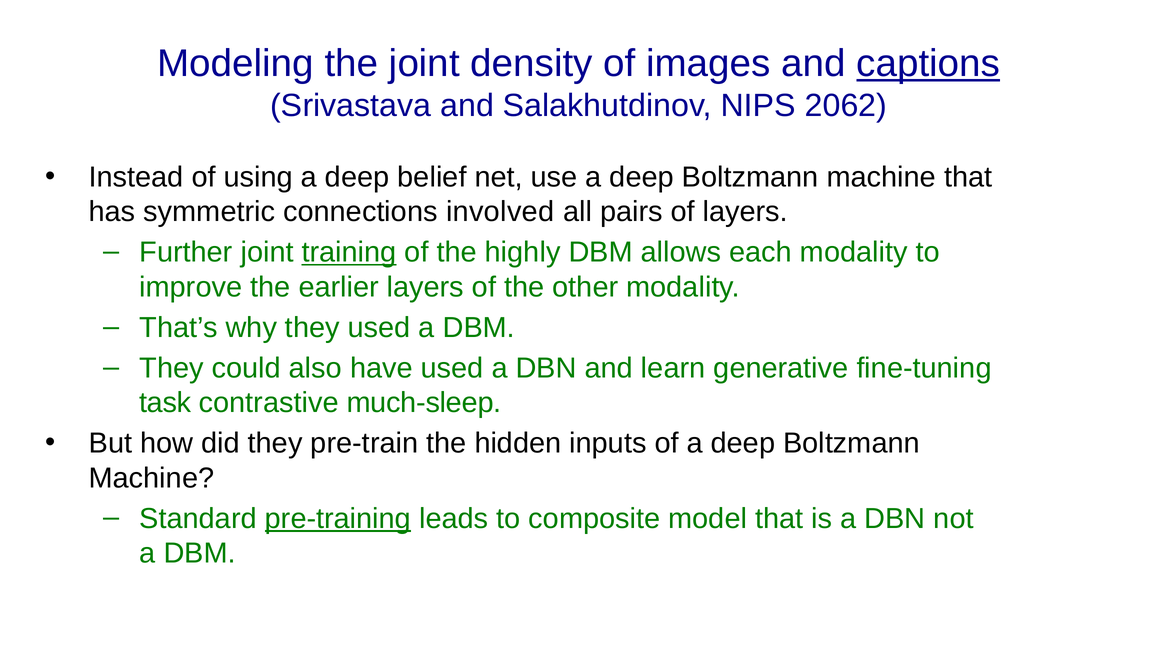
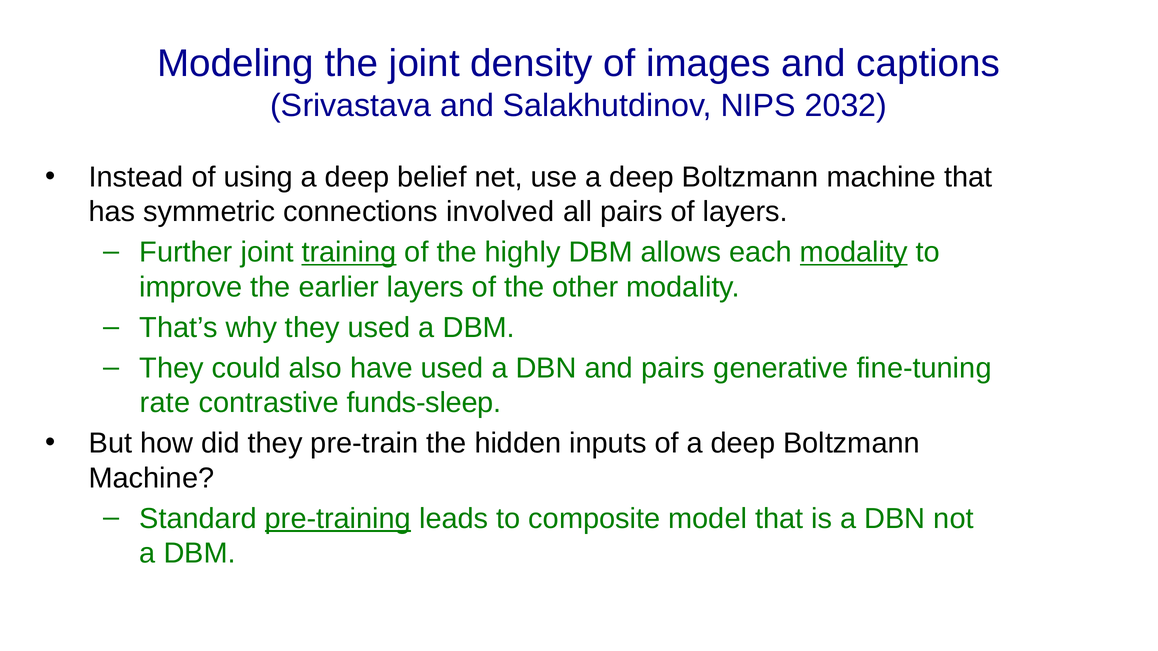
captions underline: present -> none
2062: 2062 -> 2032
modality at (854, 252) underline: none -> present
and learn: learn -> pairs
task: task -> rate
much-sleep: much-sleep -> funds-sleep
